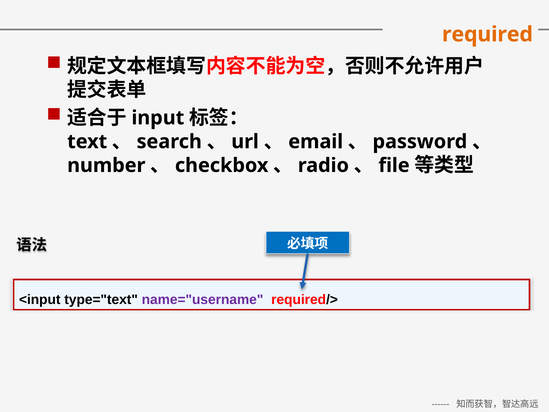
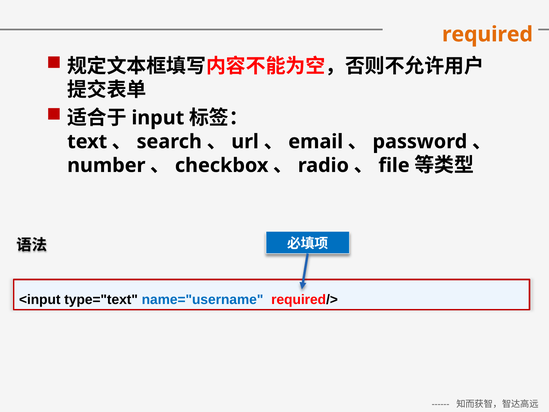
name="username colour: purple -> blue
